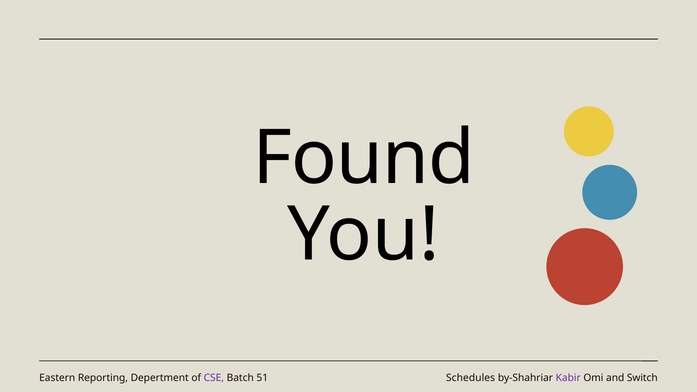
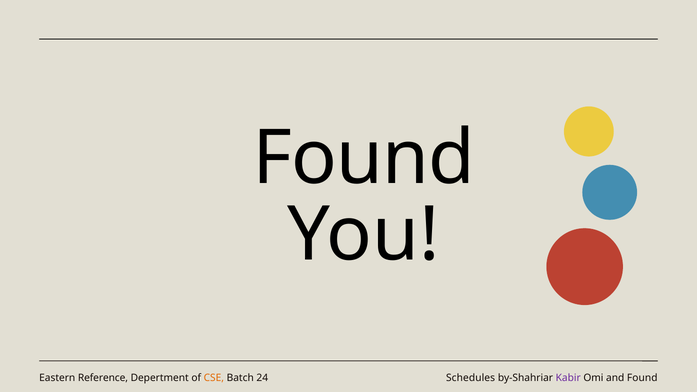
Reporting: Reporting -> Reference
CSE colour: purple -> orange
51: 51 -> 24
and Switch: Switch -> Found
